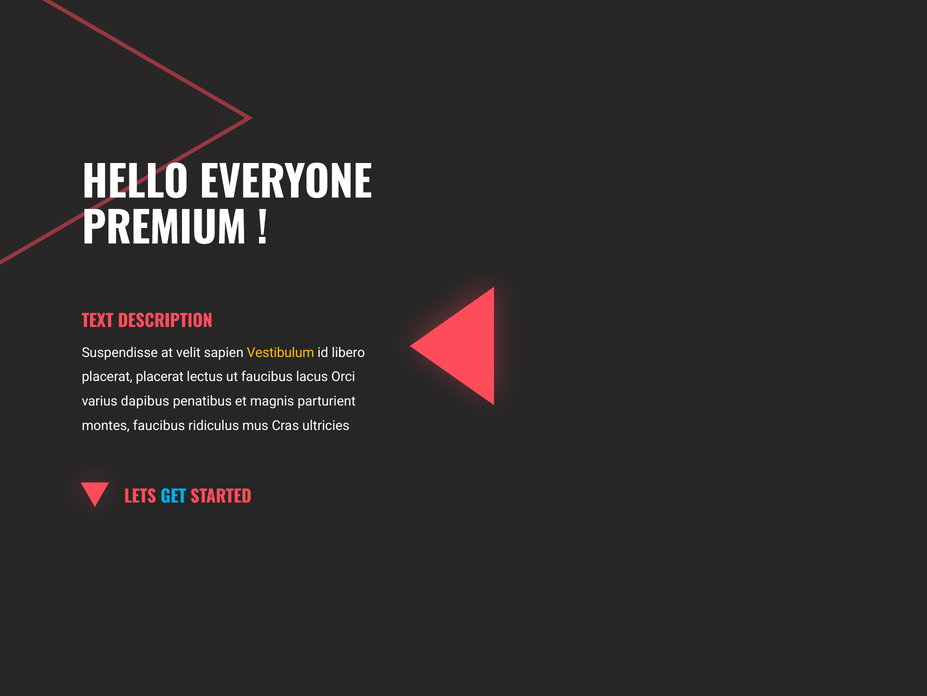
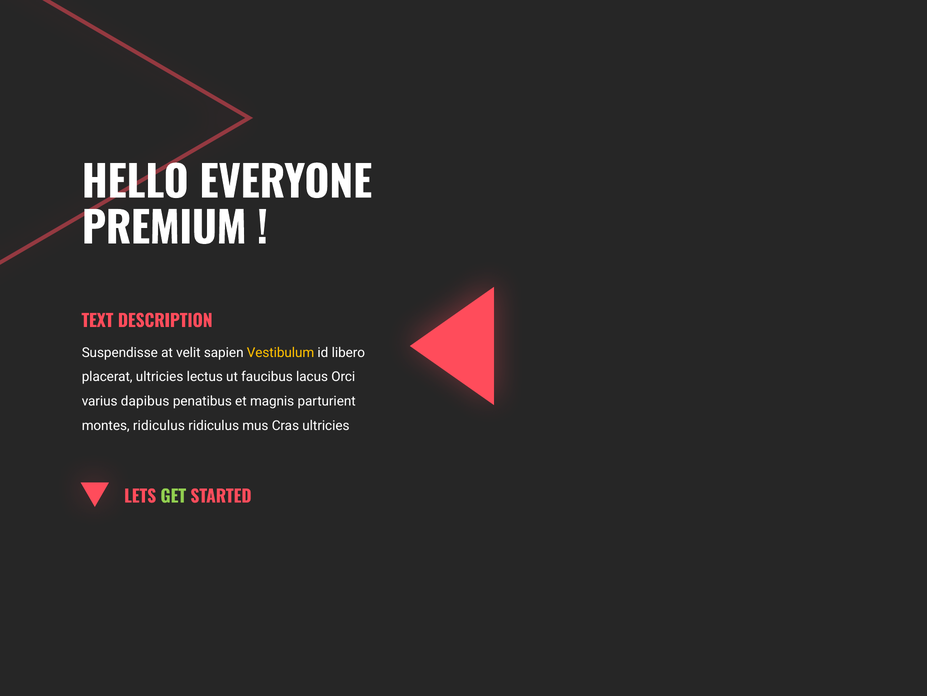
placerat placerat: placerat -> ultricies
montes faucibus: faucibus -> ridiculus
GET colour: light blue -> light green
